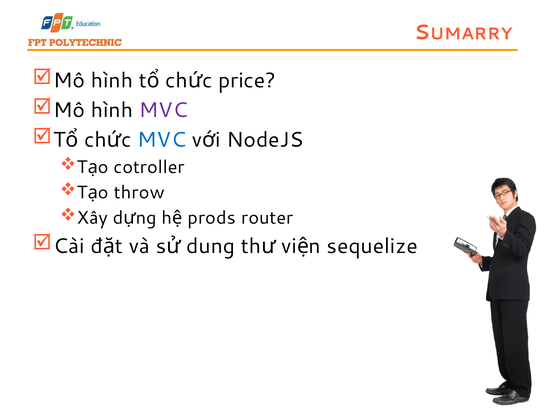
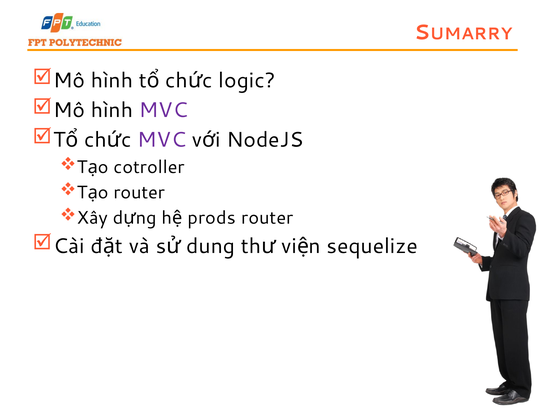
price: price -> logic
MVC at (162, 140) colour: blue -> purple
throw at (139, 192): throw -> router
